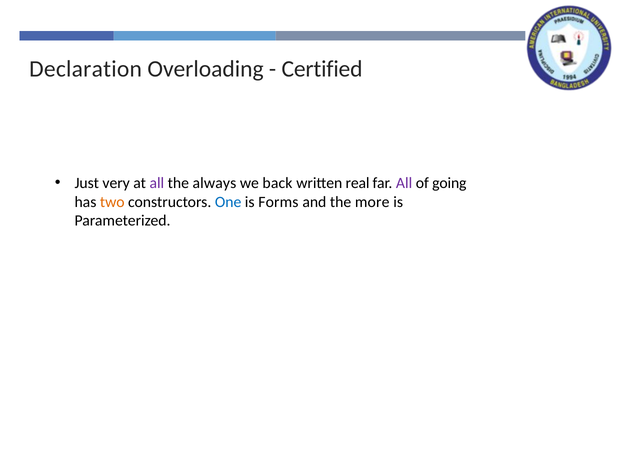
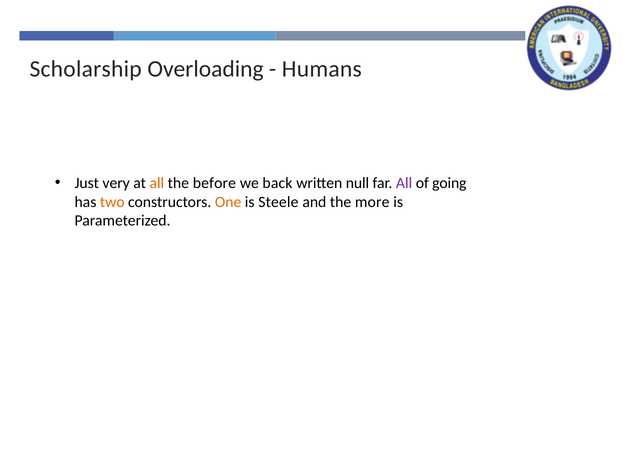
Declaration: Declaration -> Scholarship
Certified: Certified -> Humans
all at (157, 183) colour: purple -> orange
always: always -> before
real: real -> null
One colour: blue -> orange
Forms: Forms -> Steele
